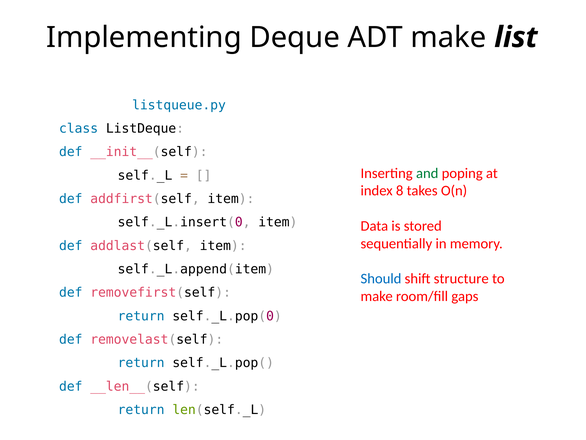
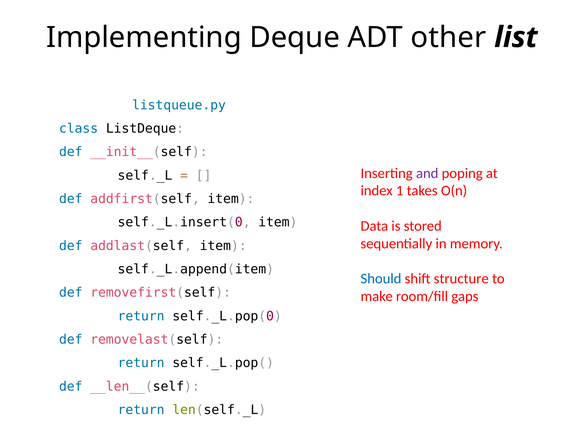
ADT make: make -> other
and colour: green -> purple
8: 8 -> 1
